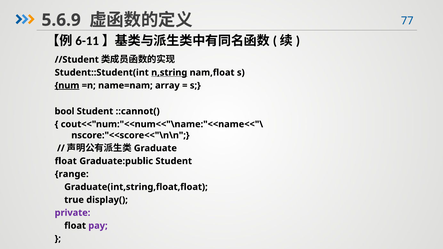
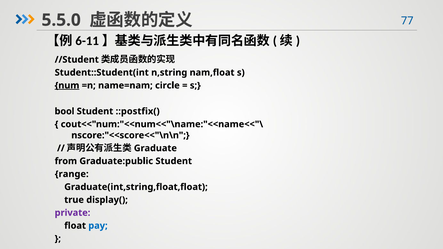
5.6.9: 5.6.9 -> 5.5.0
n,string underline: present -> none
array: array -> circle
::cannot(: ::cannot( -> ::postfix(
float at (66, 161): float -> from
pay colour: purple -> blue
